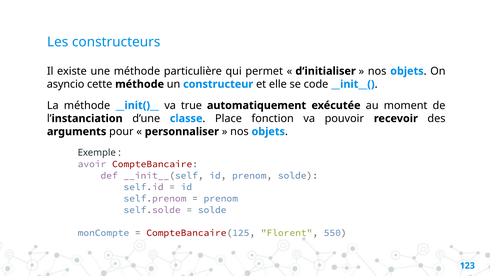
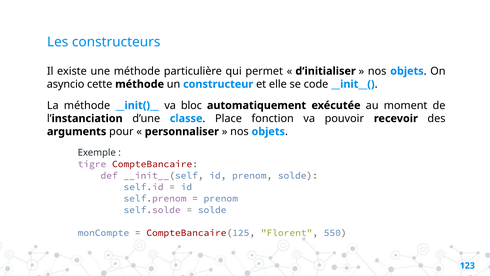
true: true -> bloc
avoir: avoir -> tigre
